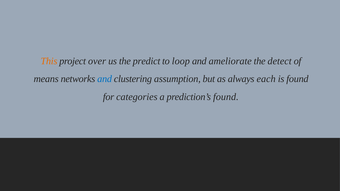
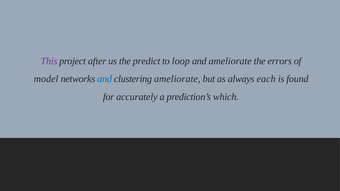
This colour: orange -> purple
over: over -> after
detect: detect -> errors
means: means -> model
clustering assumption: assumption -> ameliorate
categories: categories -> accurately
prediction’s found: found -> which
